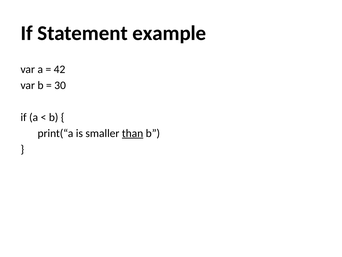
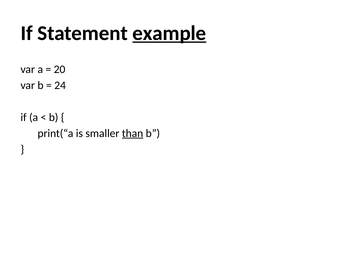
example underline: none -> present
42: 42 -> 20
30: 30 -> 24
